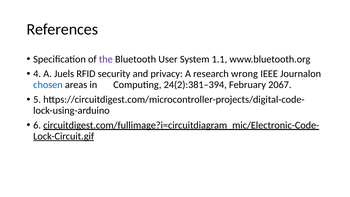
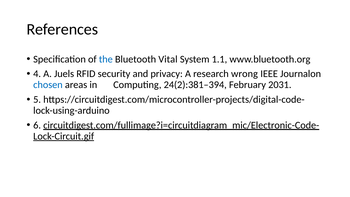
the colour: purple -> blue
User: User -> Vital
2067: 2067 -> 2031
